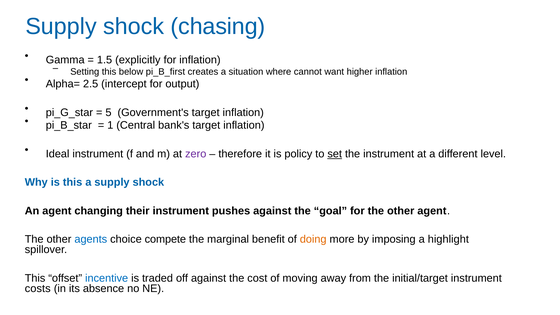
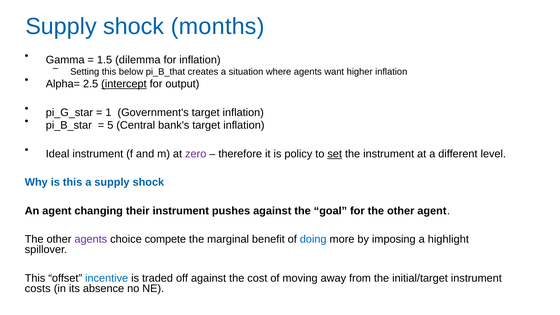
chasing: chasing -> months
explicitly: explicitly -> dilemma
pi_B_first: pi_B_first -> pi_B_that
where cannot: cannot -> agents
intercept underline: none -> present
5: 5 -> 1
1: 1 -> 5
agents at (91, 239) colour: blue -> purple
doing colour: orange -> blue
